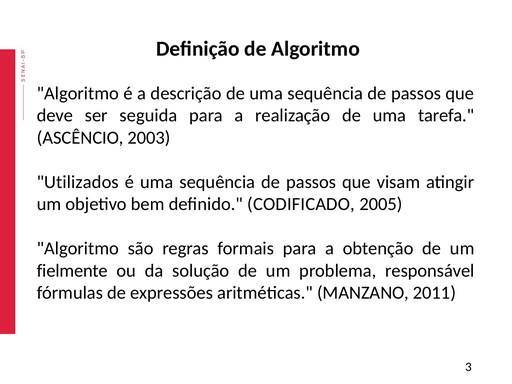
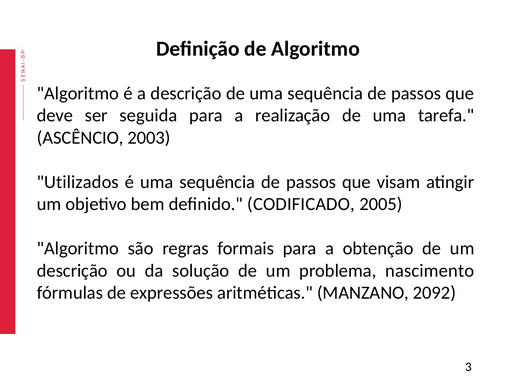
fielmente at (72, 271): fielmente -> descrição
responsável: responsável -> nascimento
2011: 2011 -> 2092
